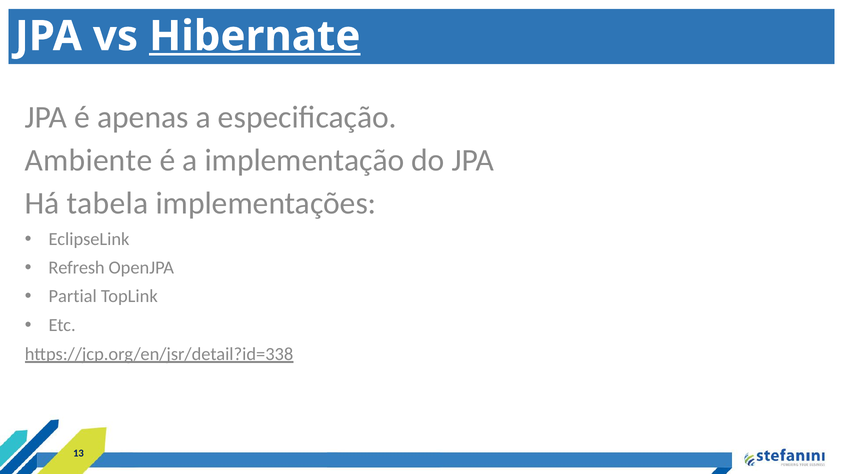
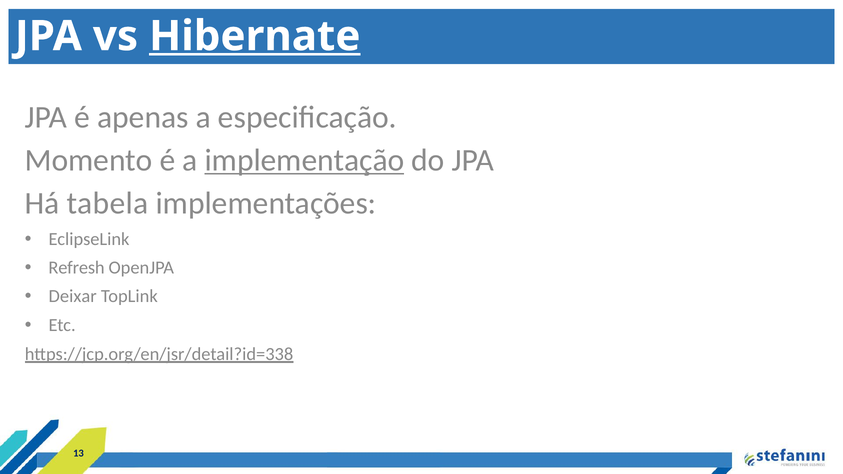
Ambiente: Ambiente -> Momento
implementação underline: none -> present
Partial: Partial -> Deixar
